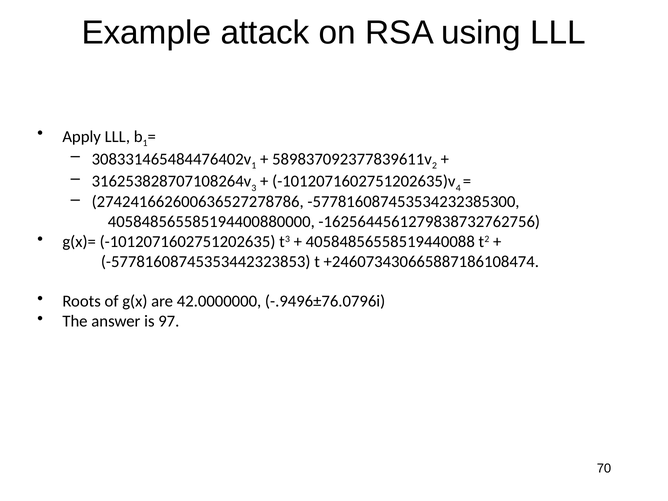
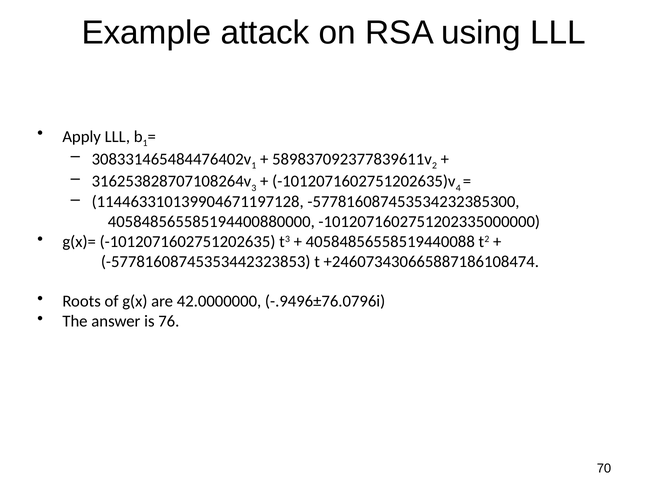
274241662600636527278786: 274241662600636527278786 -> 114463310139904671197128
-1625644561279838732762756: -1625644561279838732762756 -> -1012071602751202335000000
97: 97 -> 76
